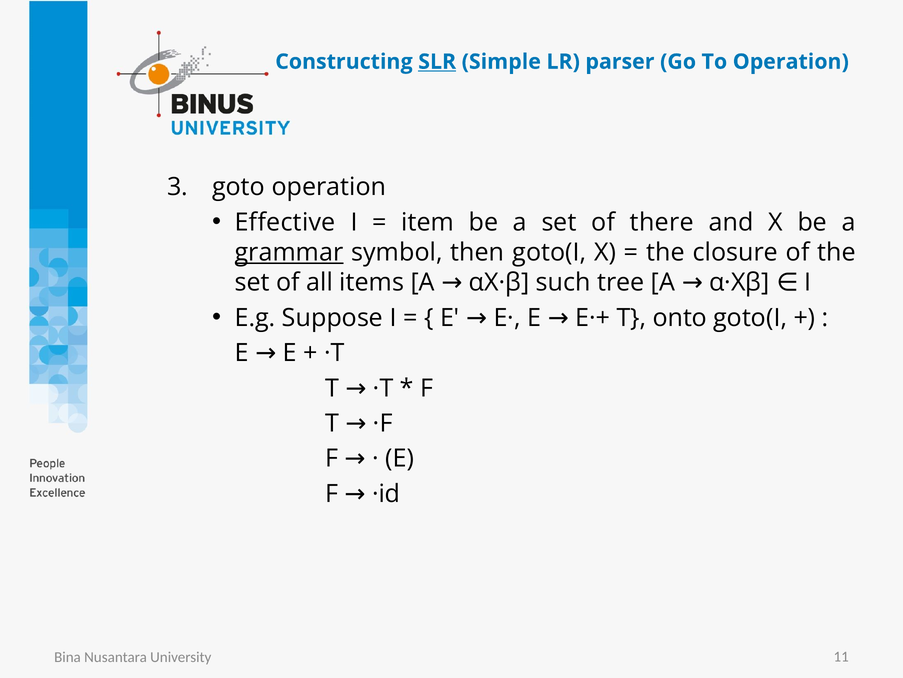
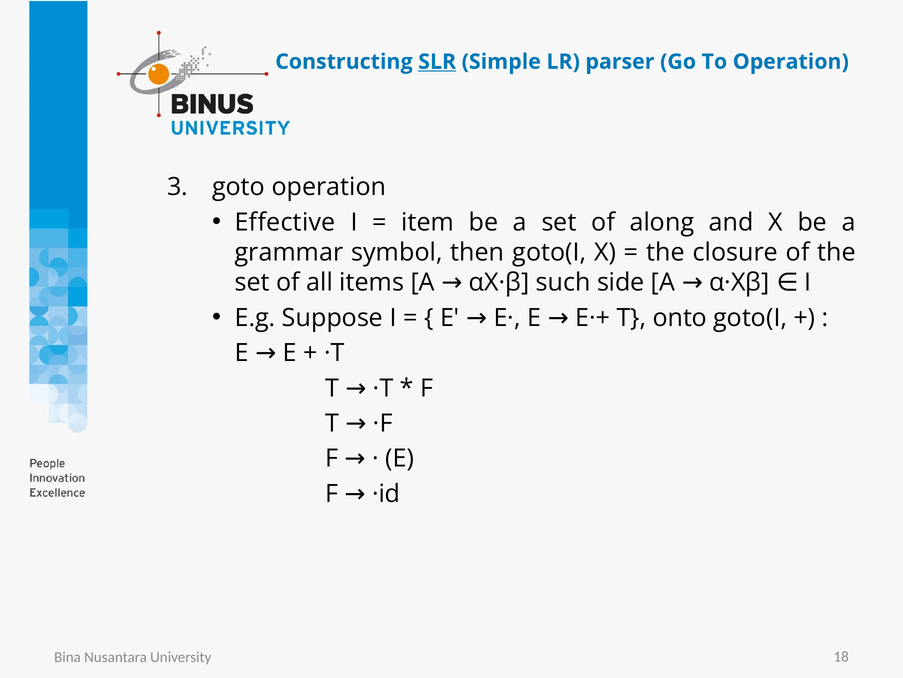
there: there -> along
grammar underline: present -> none
tree: tree -> side
11: 11 -> 18
